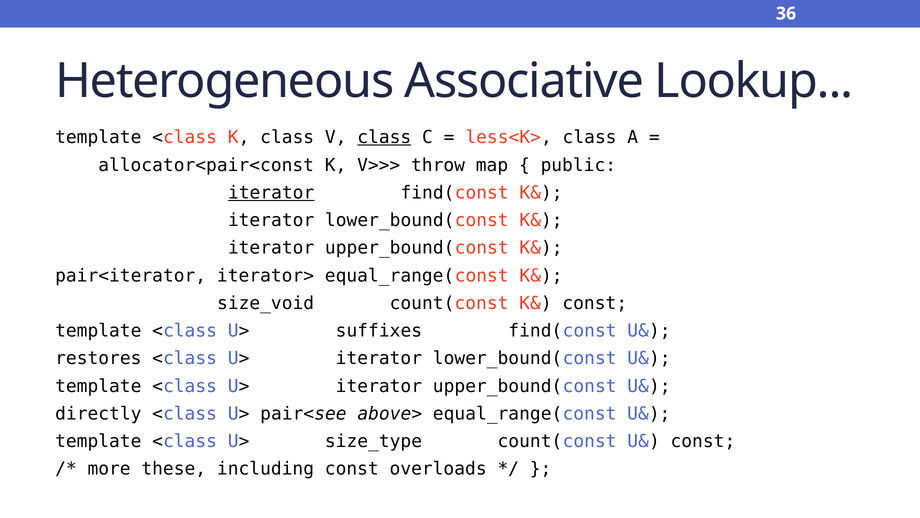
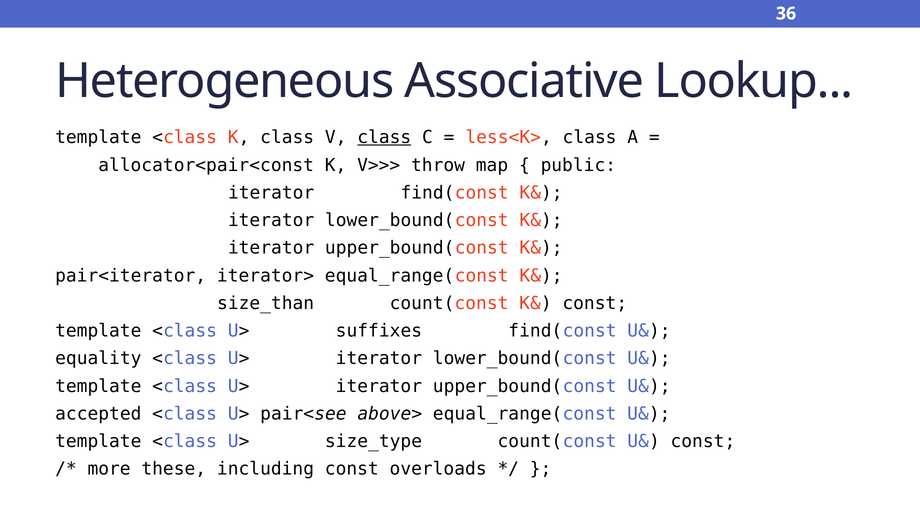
iterator at (271, 193) underline: present -> none
size_void: size_void -> size_than
restores: restores -> equality
directly: directly -> accepted
